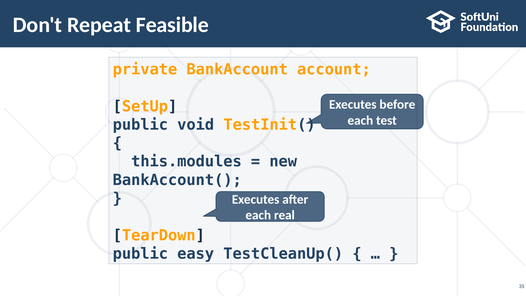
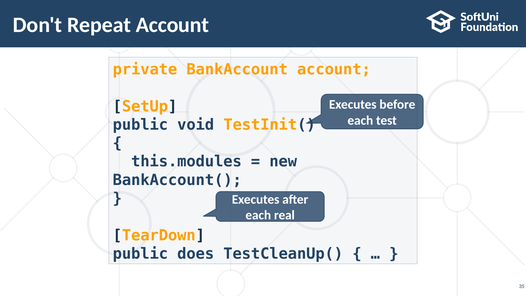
Repeat Feasible: Feasible -> Account
easy: easy -> does
